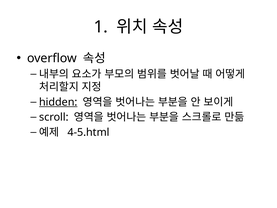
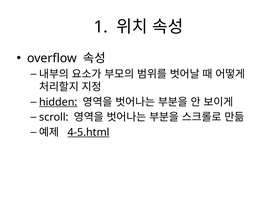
4-5.html underline: none -> present
